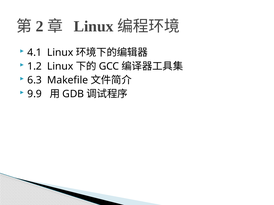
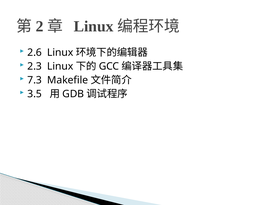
4.1: 4.1 -> 2.6
1.2: 1.2 -> 2.3
6.3: 6.3 -> 7.3
9.9: 9.9 -> 3.5
